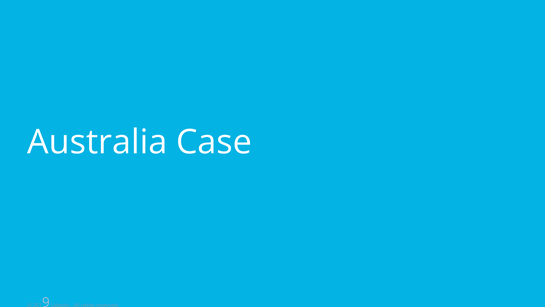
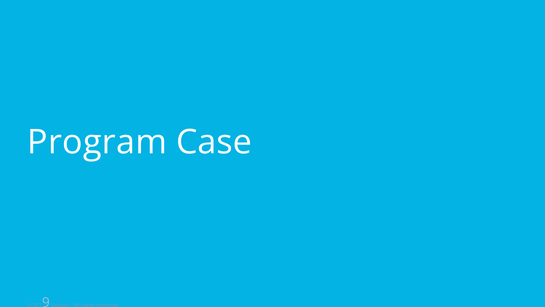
Australia: Australia -> Program
